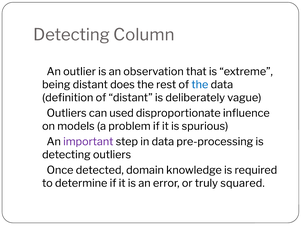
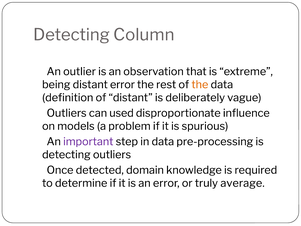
distant does: does -> error
the at (200, 85) colour: blue -> orange
squared: squared -> average
